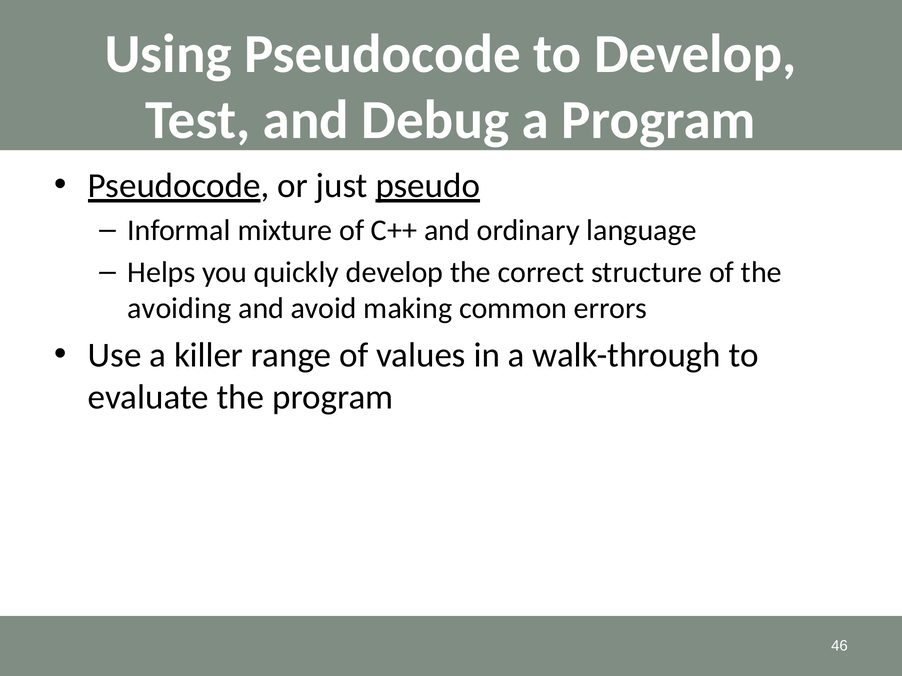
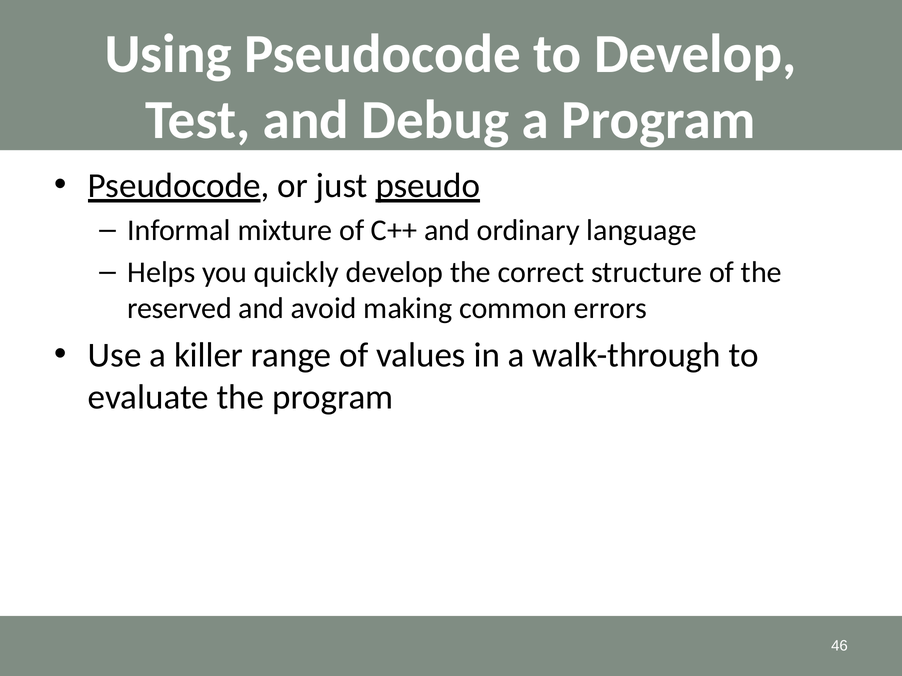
avoiding: avoiding -> reserved
